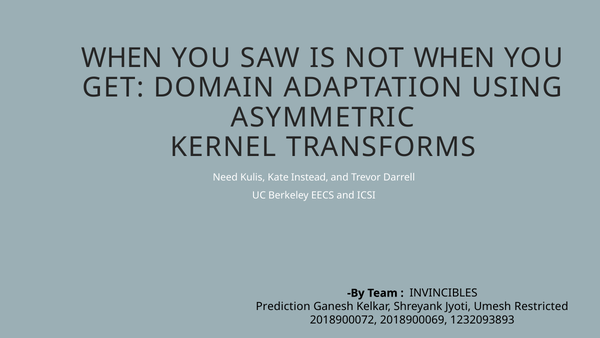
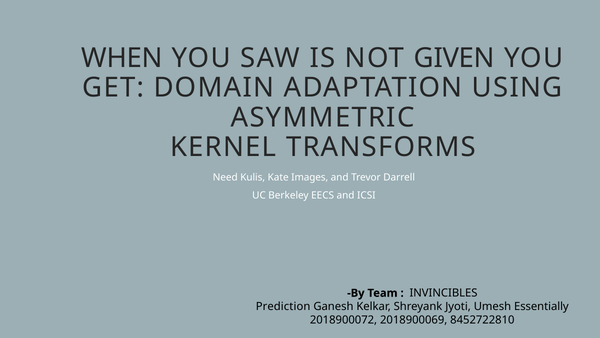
NOT WHEN: WHEN -> GIVEN
Instead: Instead -> Images
Restricted: Restricted -> Essentially
1232093893: 1232093893 -> 8452722810
